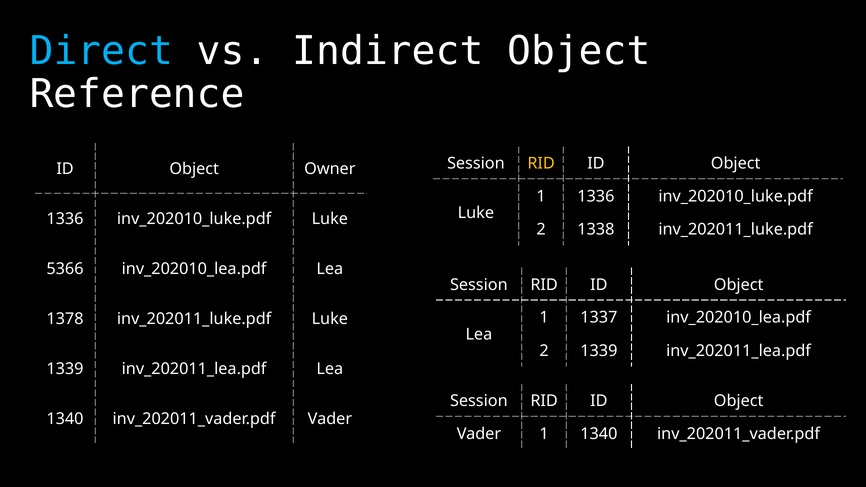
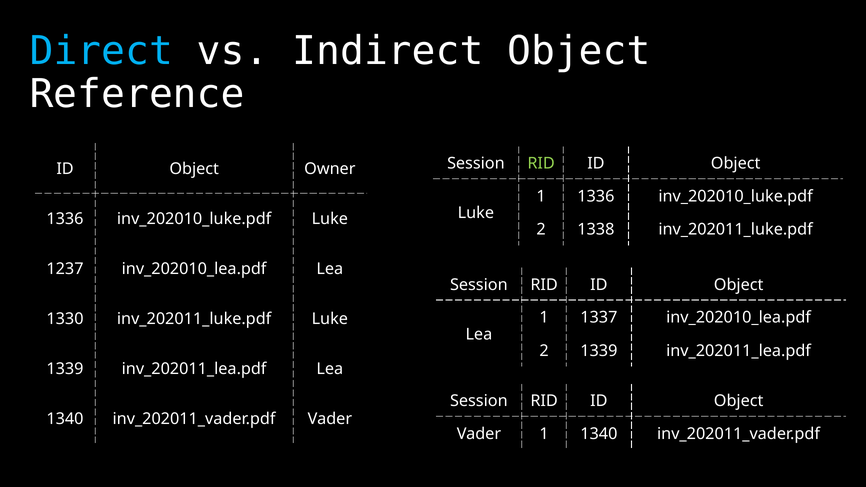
RID at (541, 163) colour: yellow -> light green
5366: 5366 -> 1237
1378: 1378 -> 1330
